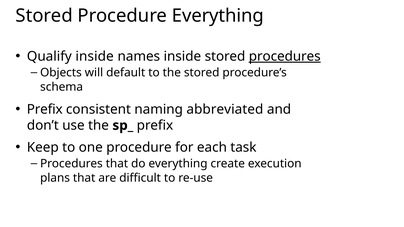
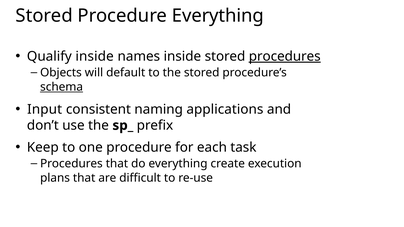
schema underline: none -> present
Prefix at (45, 109): Prefix -> Input
abbreviated: abbreviated -> applications
